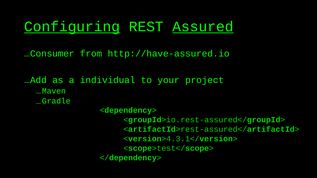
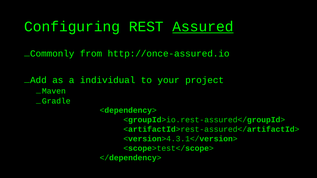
Configuring underline: present -> none
Consumer: Consumer -> Commonly
http://have-assured.io: http://have-assured.io -> http://once-assured.io
